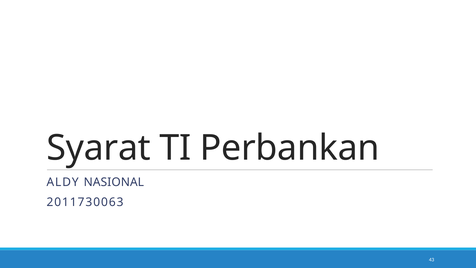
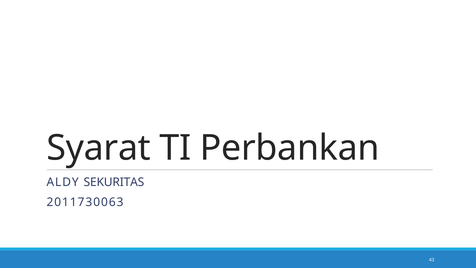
NASIONAL: NASIONAL -> SEKURITAS
